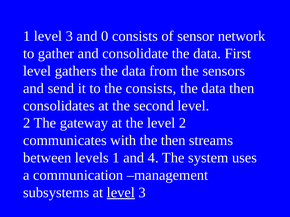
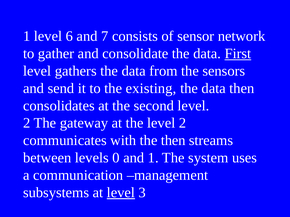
1 level 3: 3 -> 6
0: 0 -> 7
First underline: none -> present
the consists: consists -> existing
levels 1: 1 -> 0
and 4: 4 -> 1
